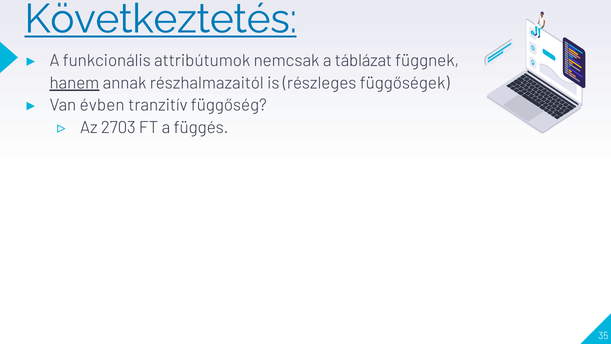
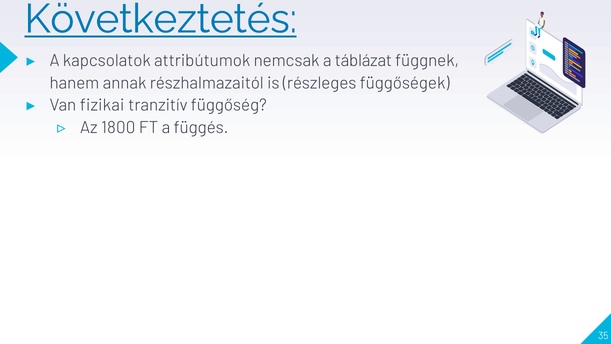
funkcionális: funkcionális -> kapcsolatok
hanem underline: present -> none
évben: évben -> fizikai
2703: 2703 -> 1800
